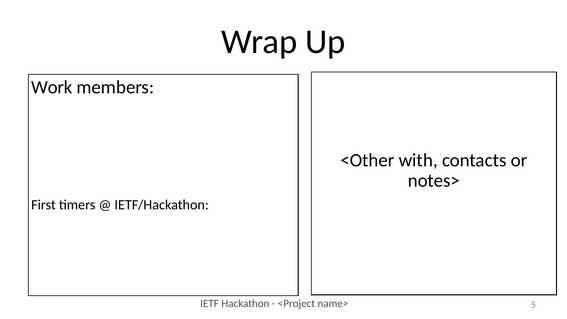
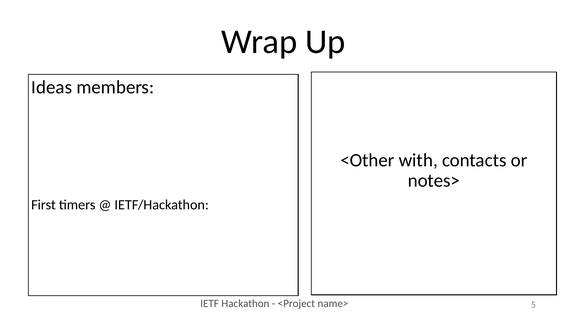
Work: Work -> Ideas
